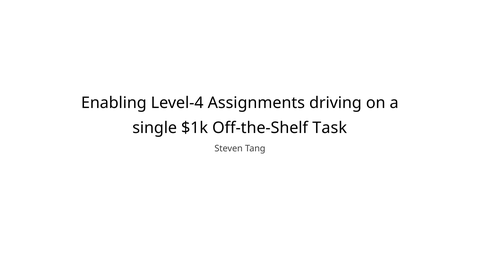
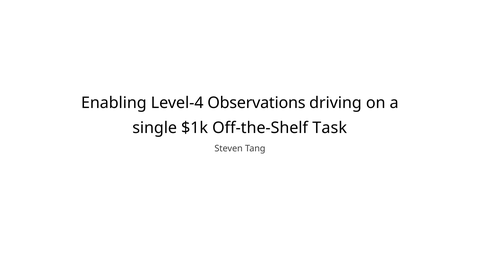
Assignments: Assignments -> Observations
